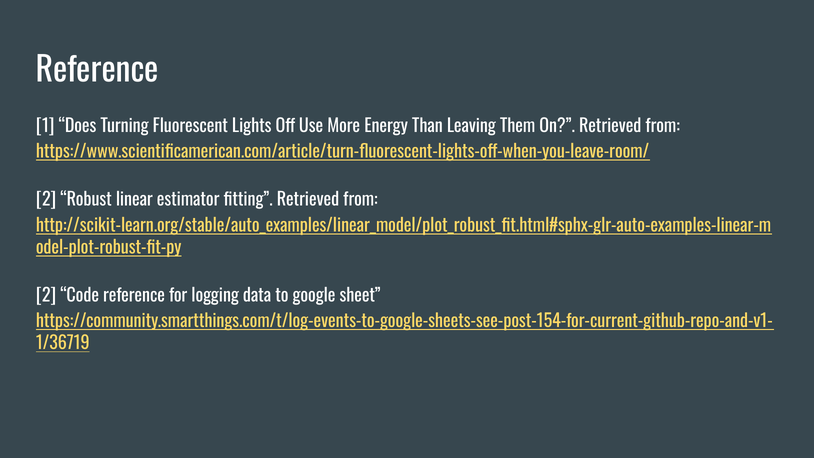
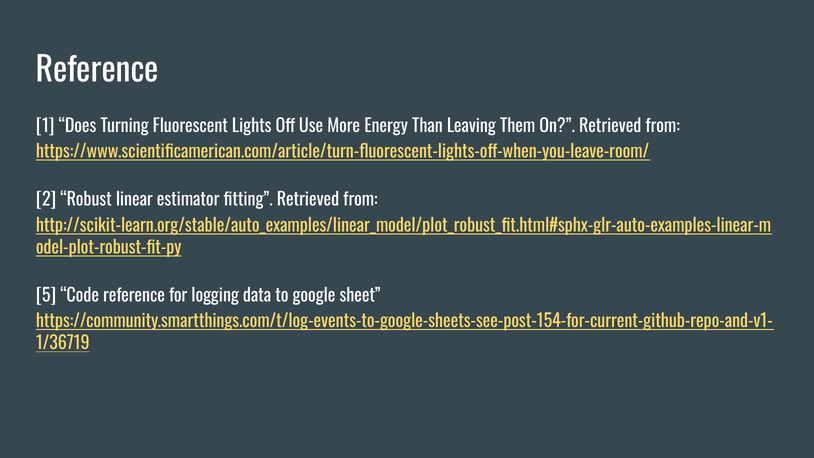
2 at (46, 296): 2 -> 5
